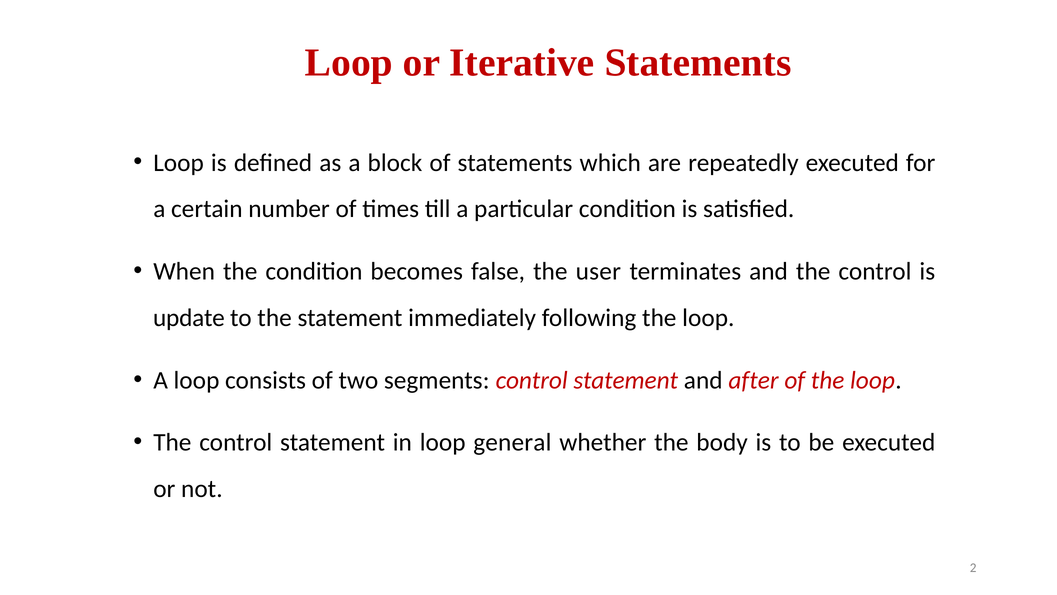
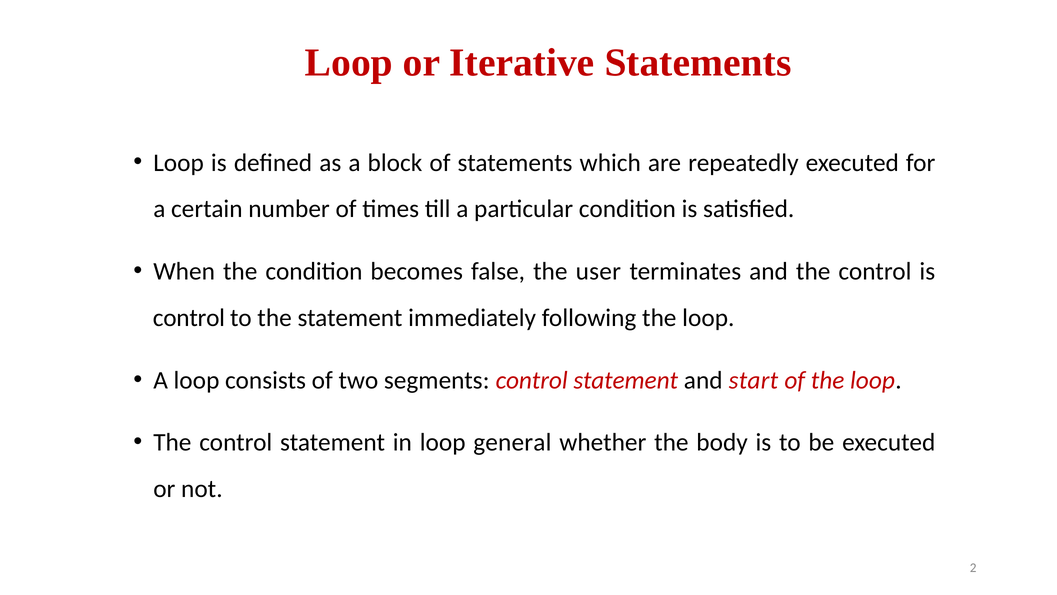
update at (189, 318): update -> control
after: after -> start
